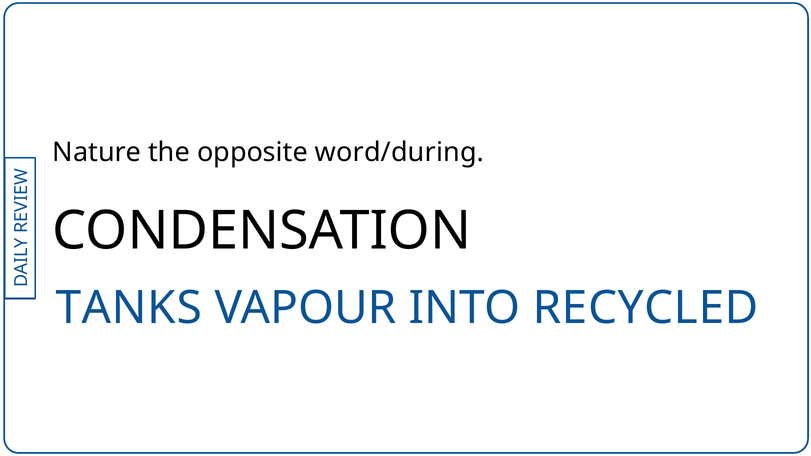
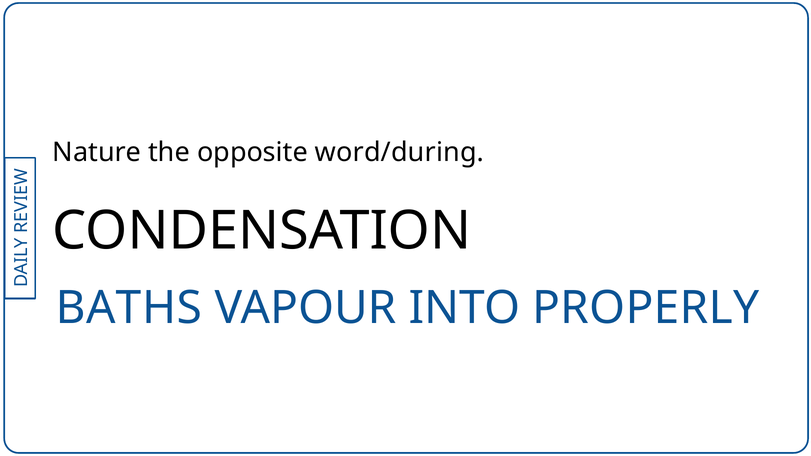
TANKS: TANKS -> BATHS
RECYCLED: RECYCLED -> PROPERLY
